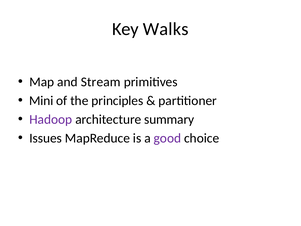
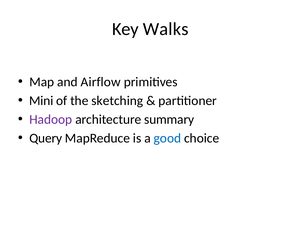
Stream: Stream -> Airflow
principles: principles -> sketching
Issues: Issues -> Query
good colour: purple -> blue
